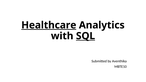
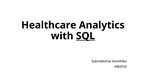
Healthcare underline: present -> none
